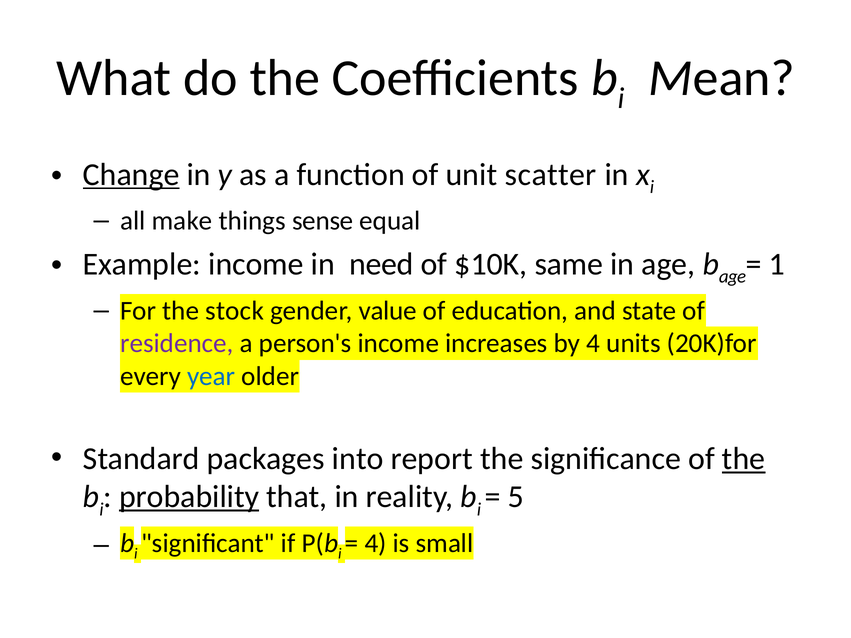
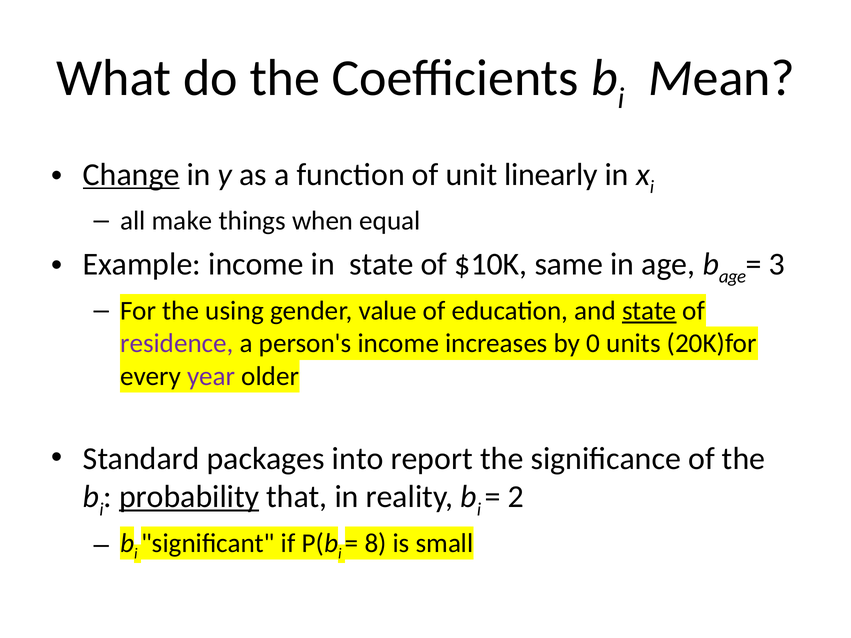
scatter: scatter -> linearly
sense: sense -> when
in need: need -> state
1: 1 -> 3
stock: stock -> using
state at (649, 311) underline: none -> present
by 4: 4 -> 0
year colour: blue -> purple
the at (744, 459) underline: present -> none
5: 5 -> 2
4 at (376, 544): 4 -> 8
